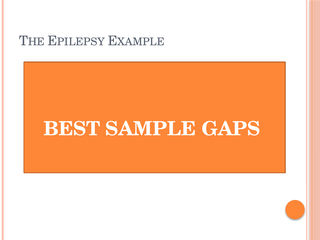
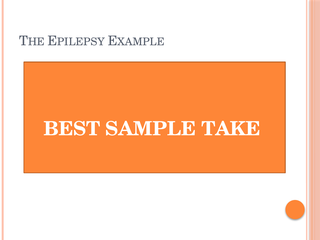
GAPS: GAPS -> TAKE
